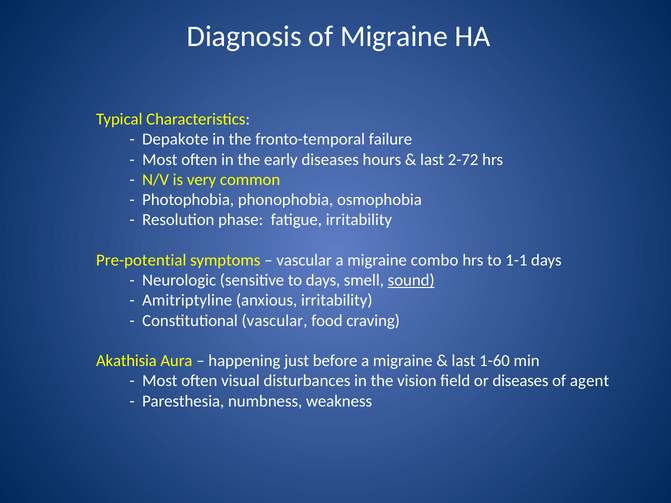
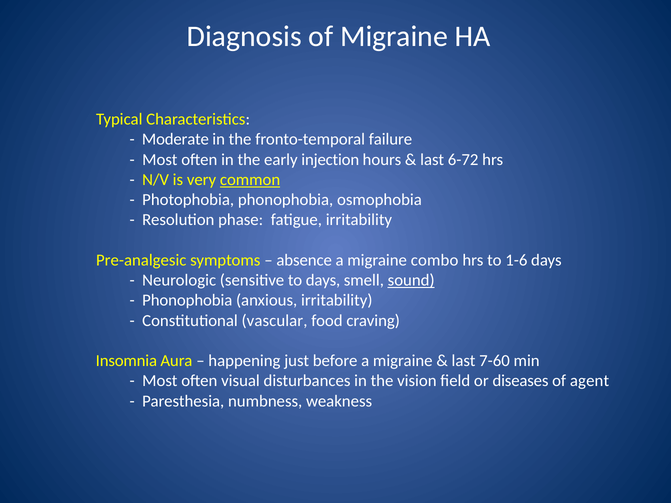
Depakote: Depakote -> Moderate
early diseases: diseases -> injection
2-72: 2-72 -> 6-72
common underline: none -> present
Pre-potential: Pre-potential -> Pre-analgesic
vascular at (304, 260): vascular -> absence
1-1: 1-1 -> 1-6
Amitriptyline at (187, 301): Amitriptyline -> Phonophobia
Akathisia: Akathisia -> Insomnia
1-60: 1-60 -> 7-60
